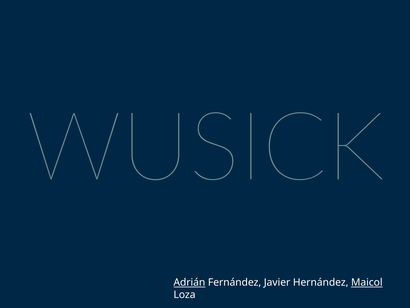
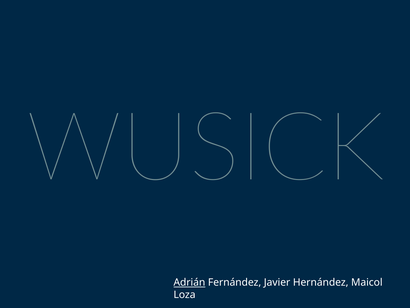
Maicol underline: present -> none
